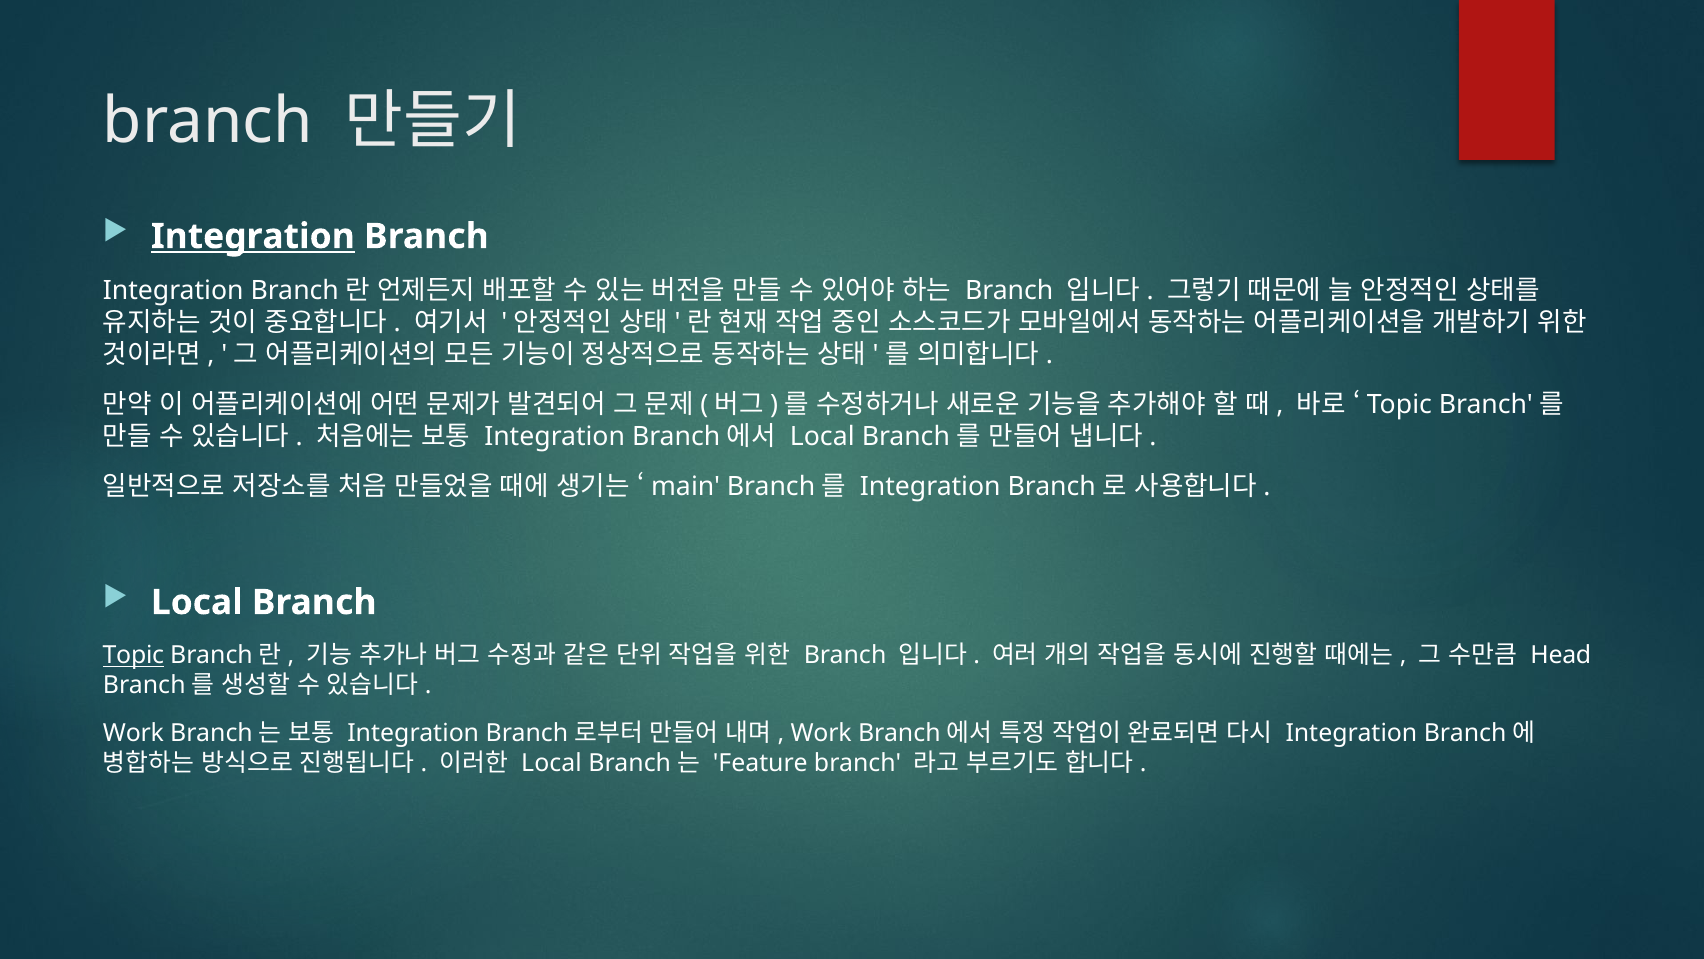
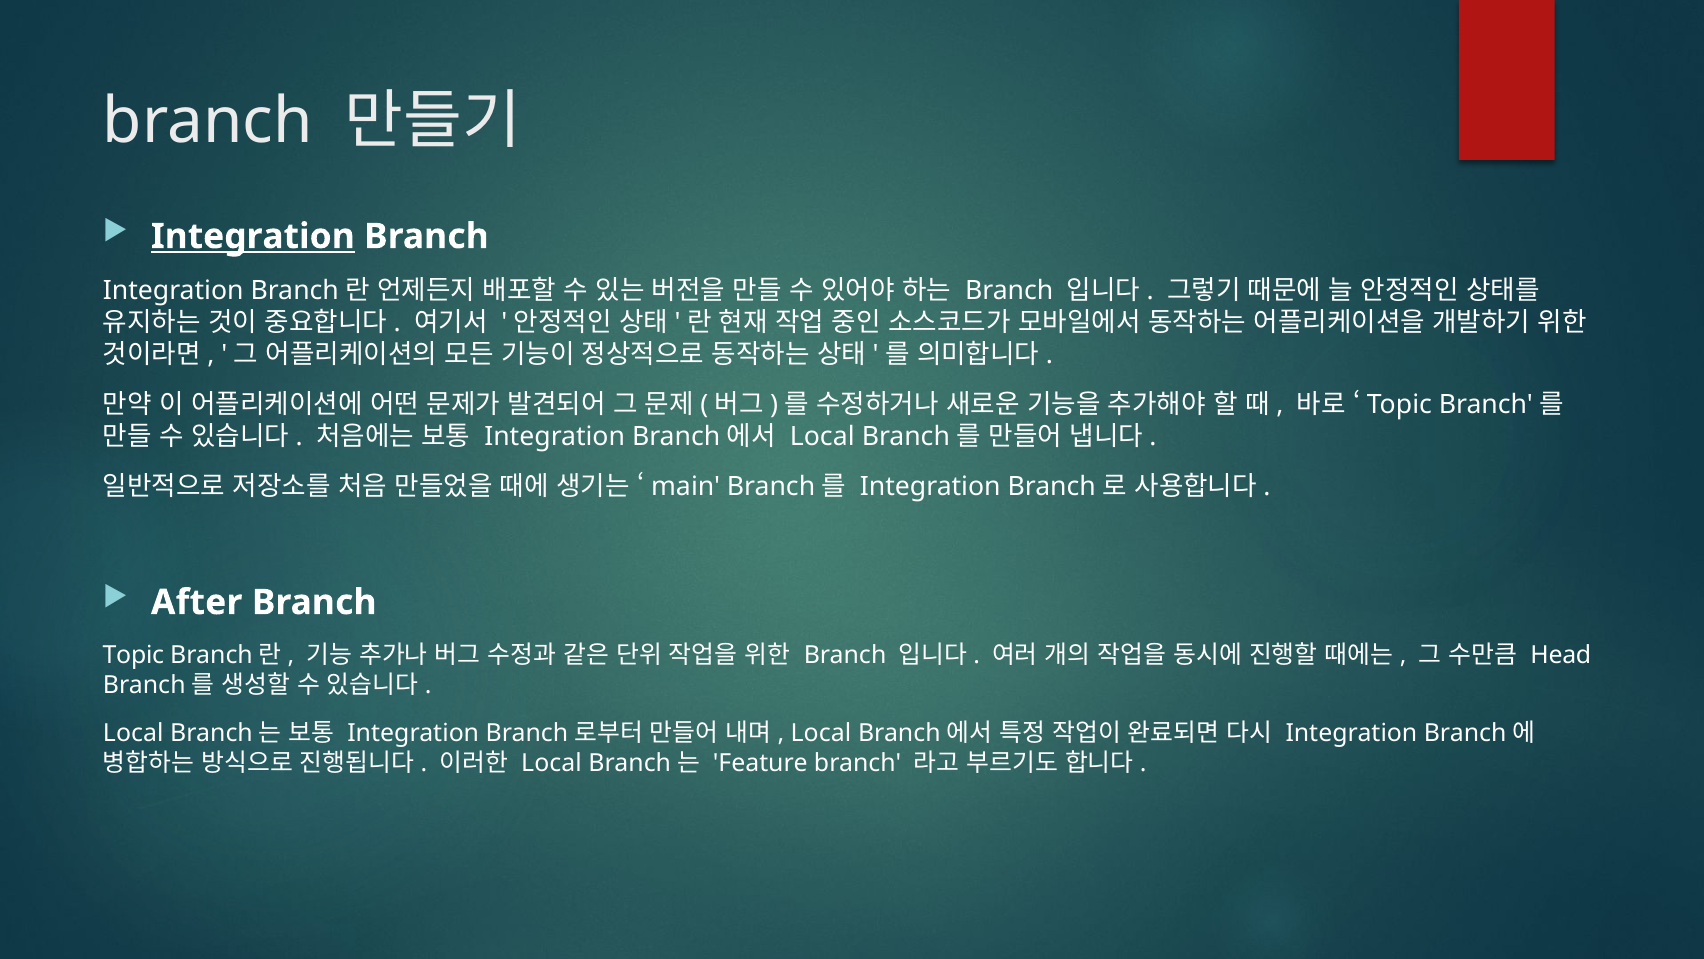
Local at (197, 602): Local -> After
Topic at (133, 655) underline: present -> none
Work at (133, 733): Work -> Local
Work at (821, 733): Work -> Local
